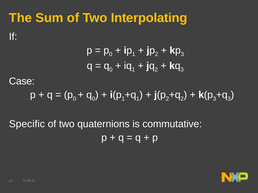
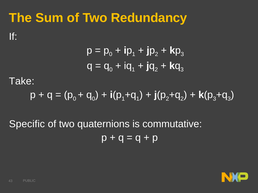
Interpolating: Interpolating -> Redundancy
Case: Case -> Take
